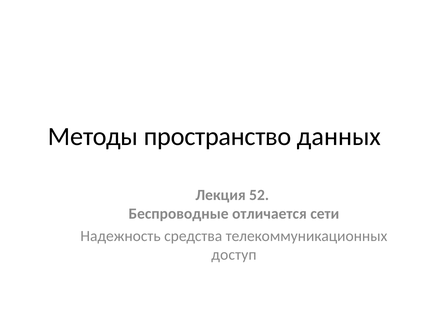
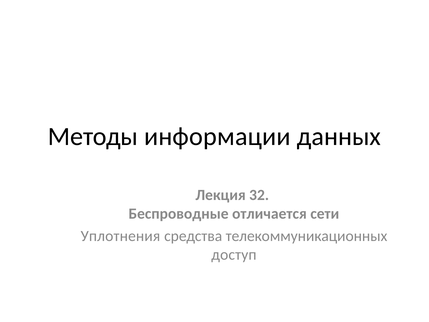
пространство: пространство -> информации
52: 52 -> 32
Надежность: Надежность -> Уплотнения
